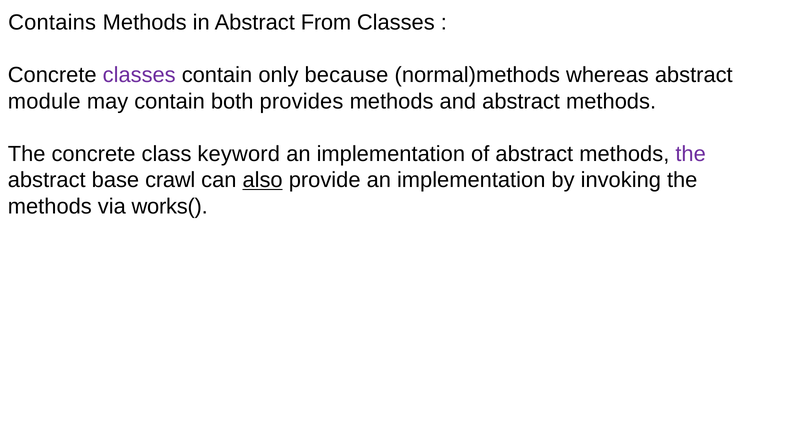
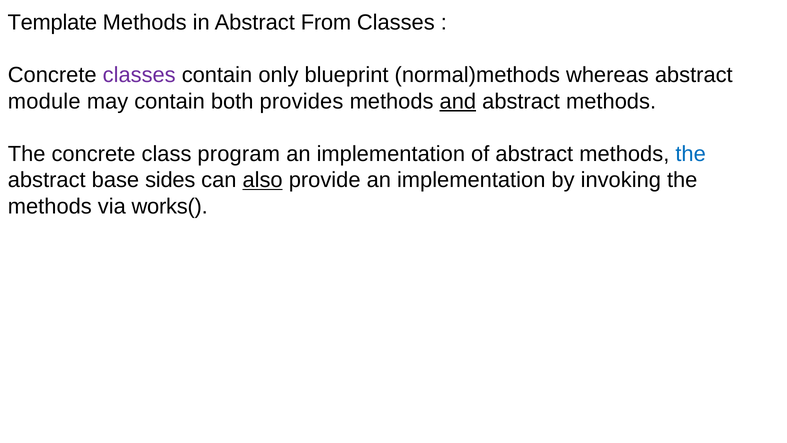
Contains: Contains -> Template
because: because -> blueprint
and underline: none -> present
keyword: keyword -> program
the at (691, 154) colour: purple -> blue
crawl: crawl -> sides
